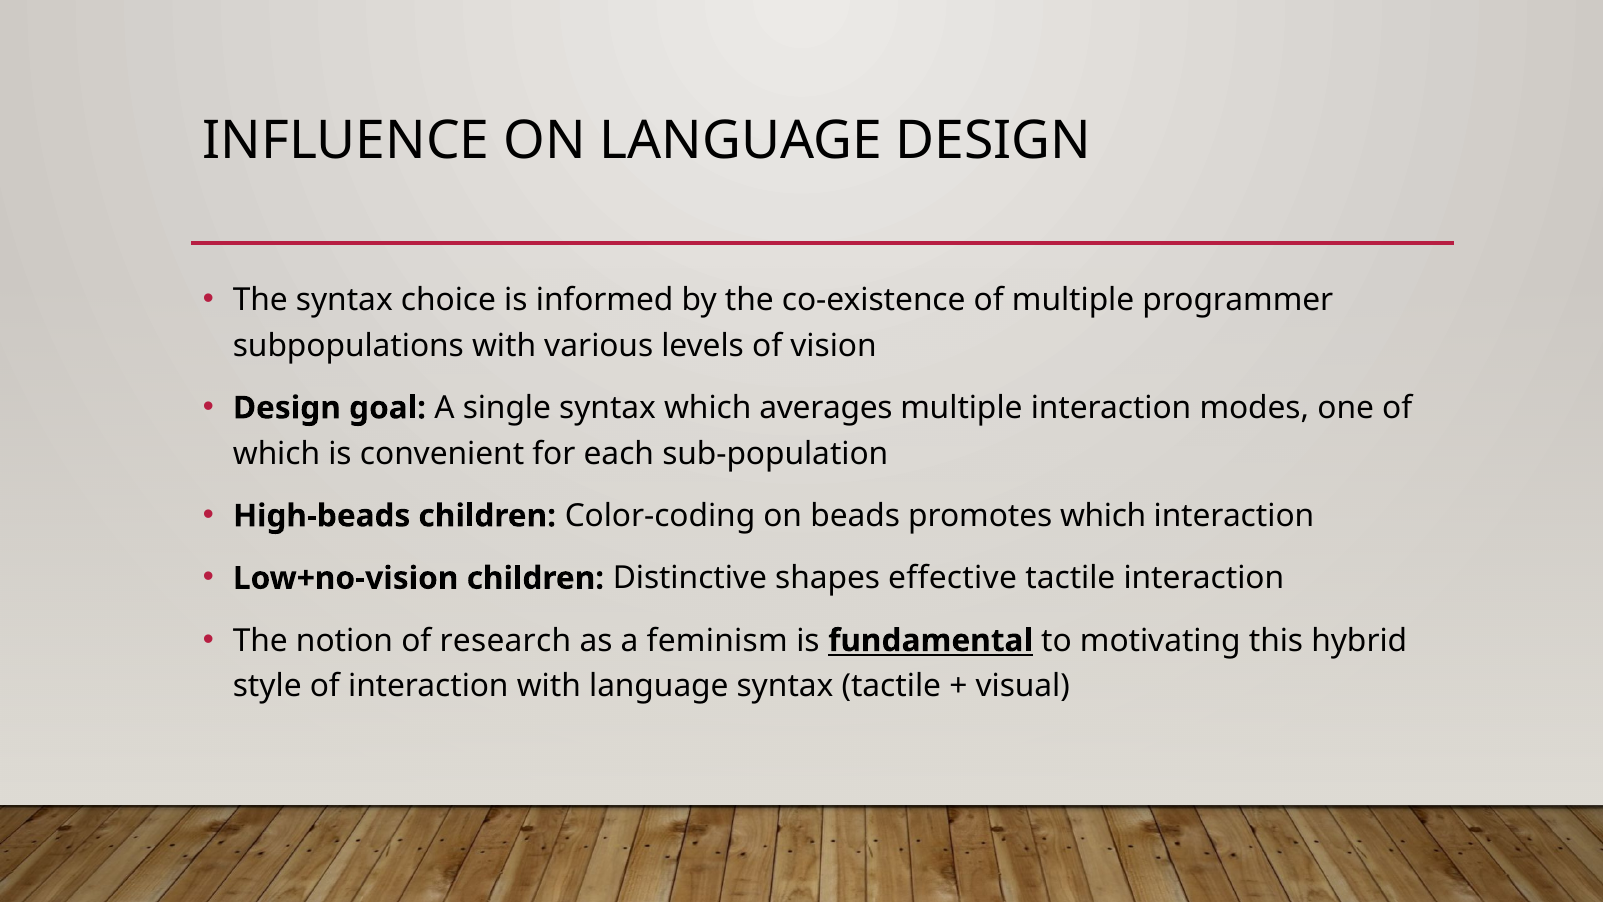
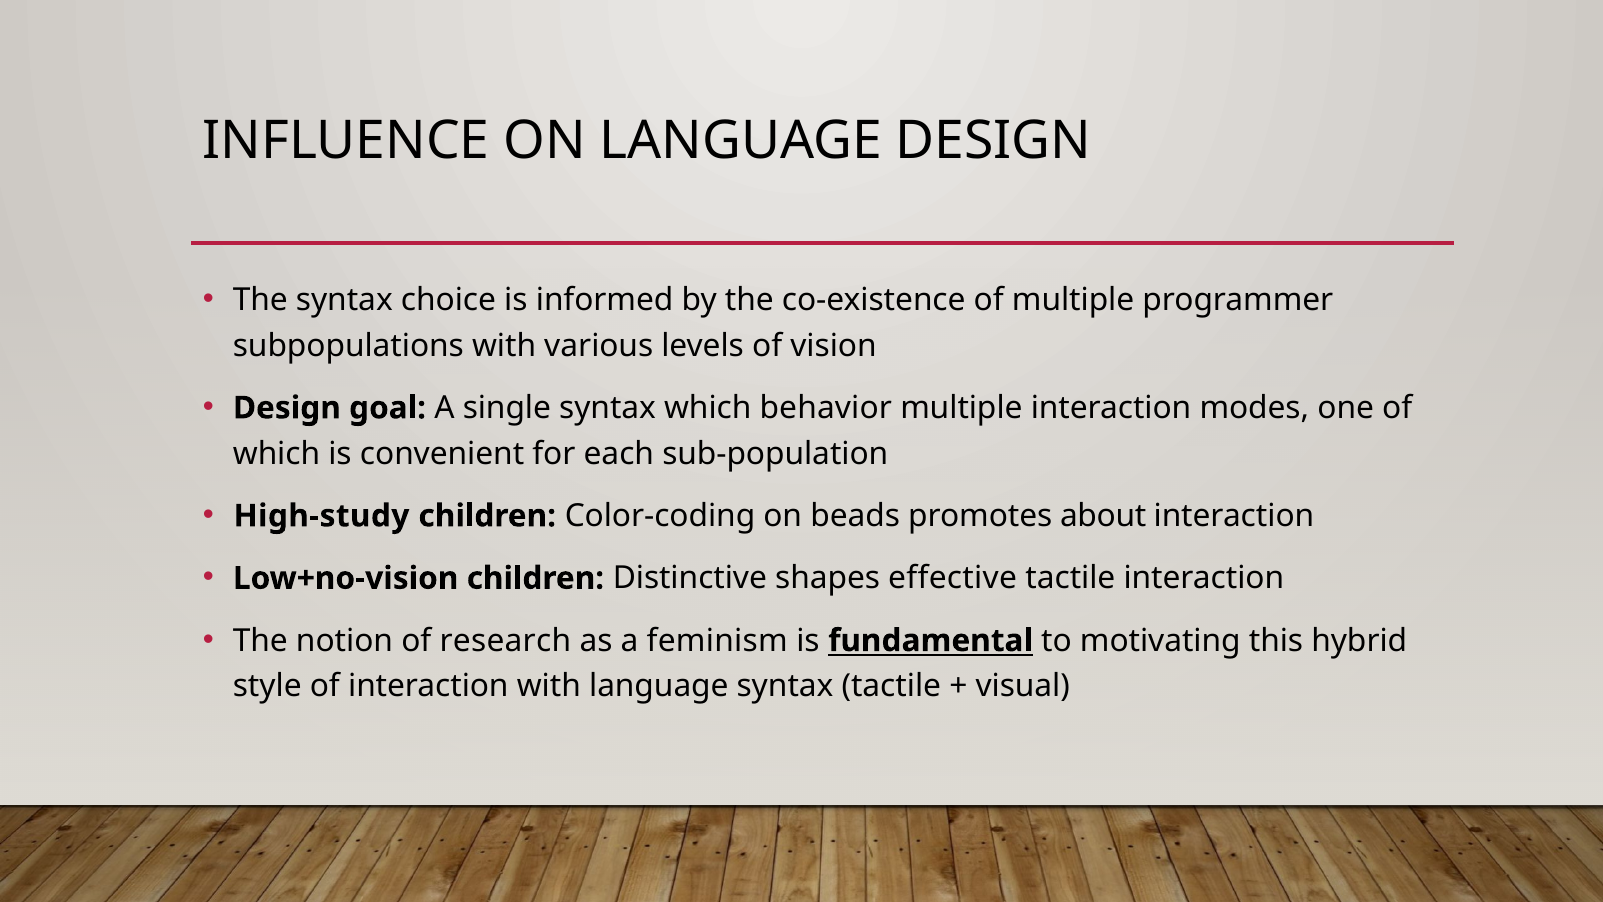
averages: averages -> behavior
High-beads: High-beads -> High-study
promotes which: which -> about
